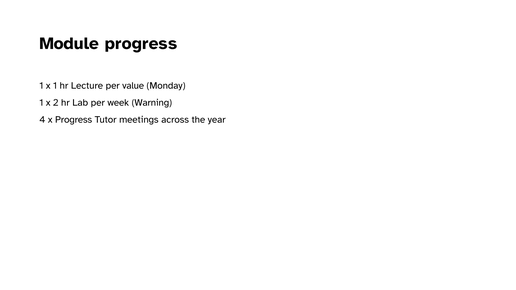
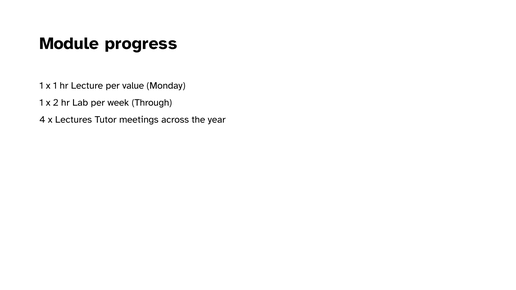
Warning: Warning -> Through
x Progress: Progress -> Lectures
